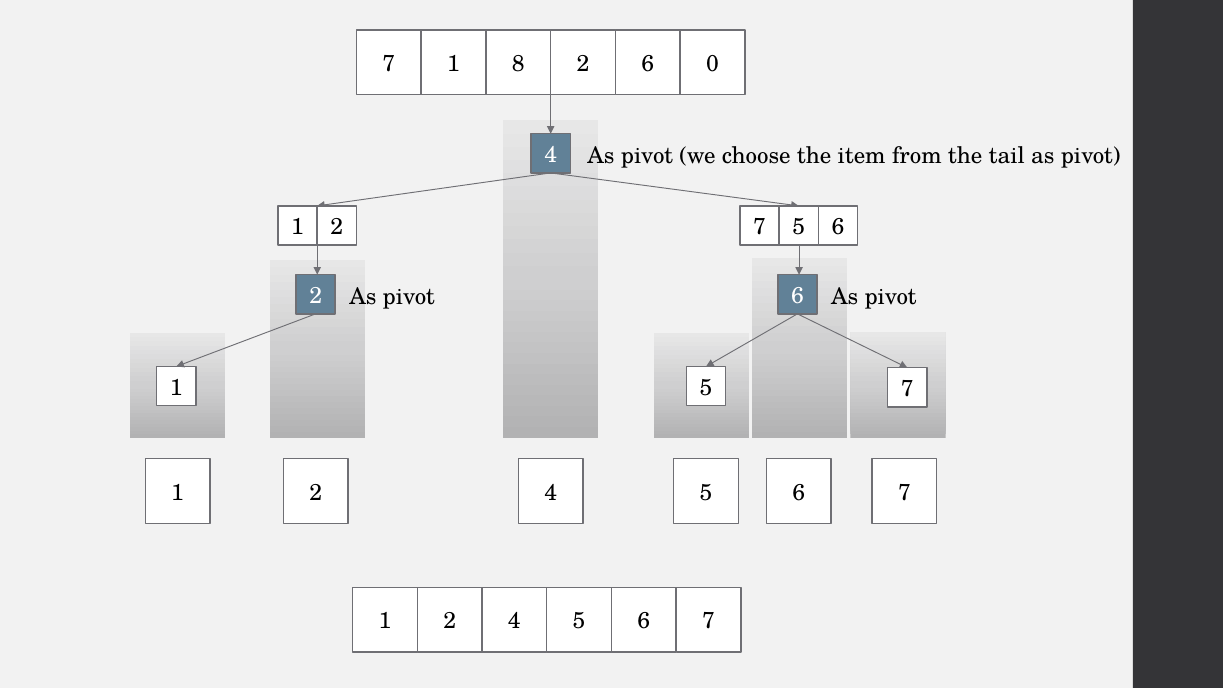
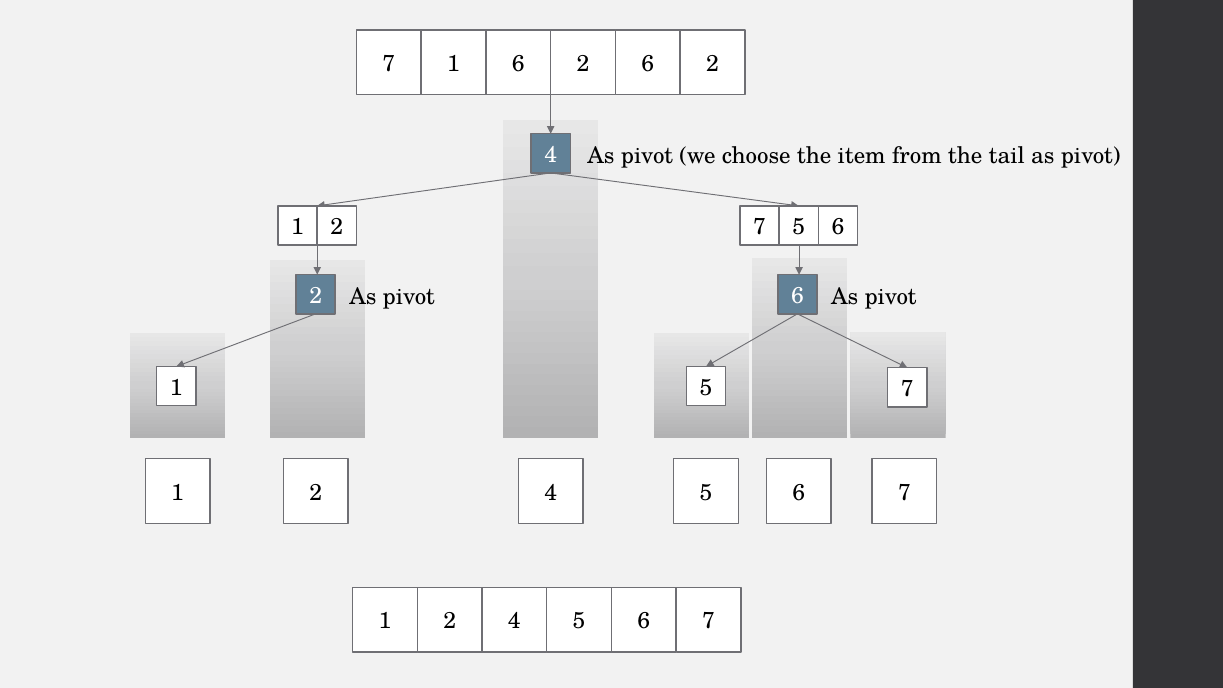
1 8: 8 -> 6
2 6 0: 0 -> 2
